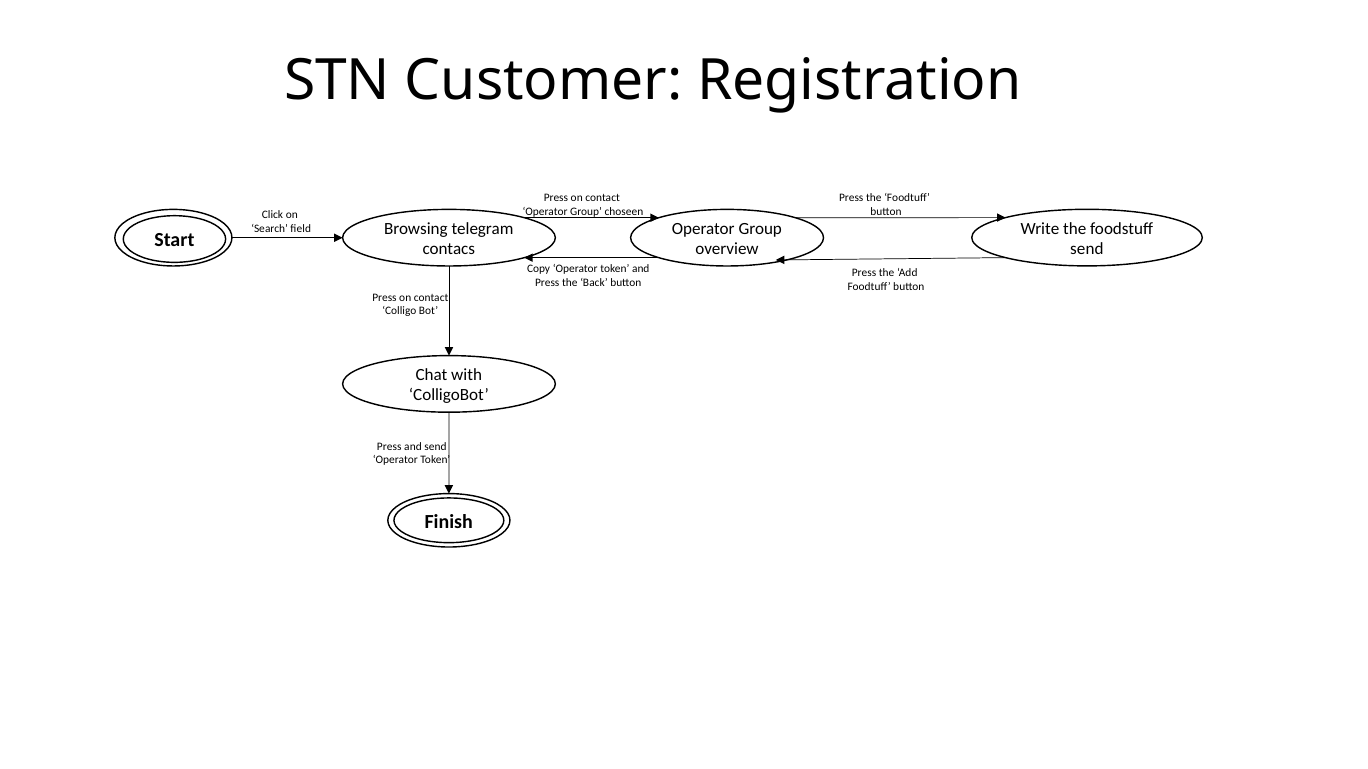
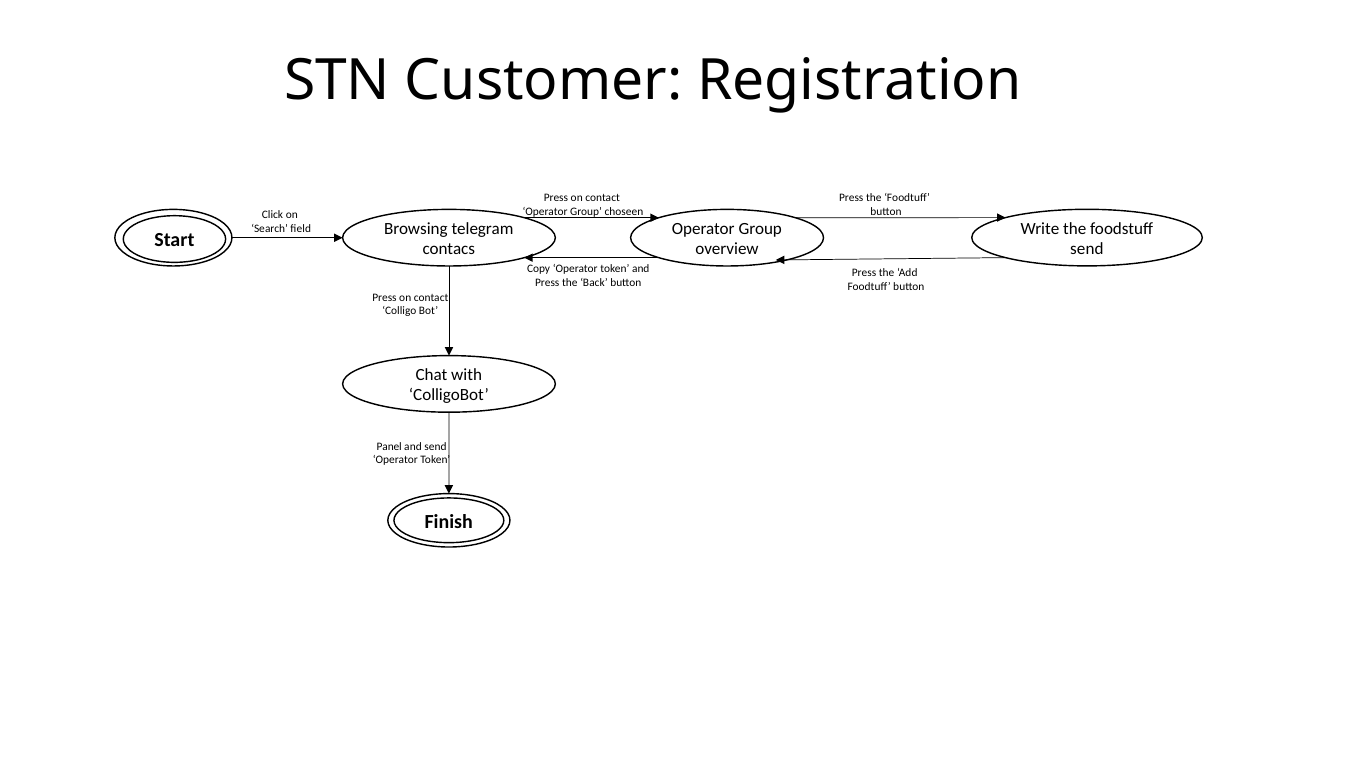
Press at (389, 447): Press -> Panel
